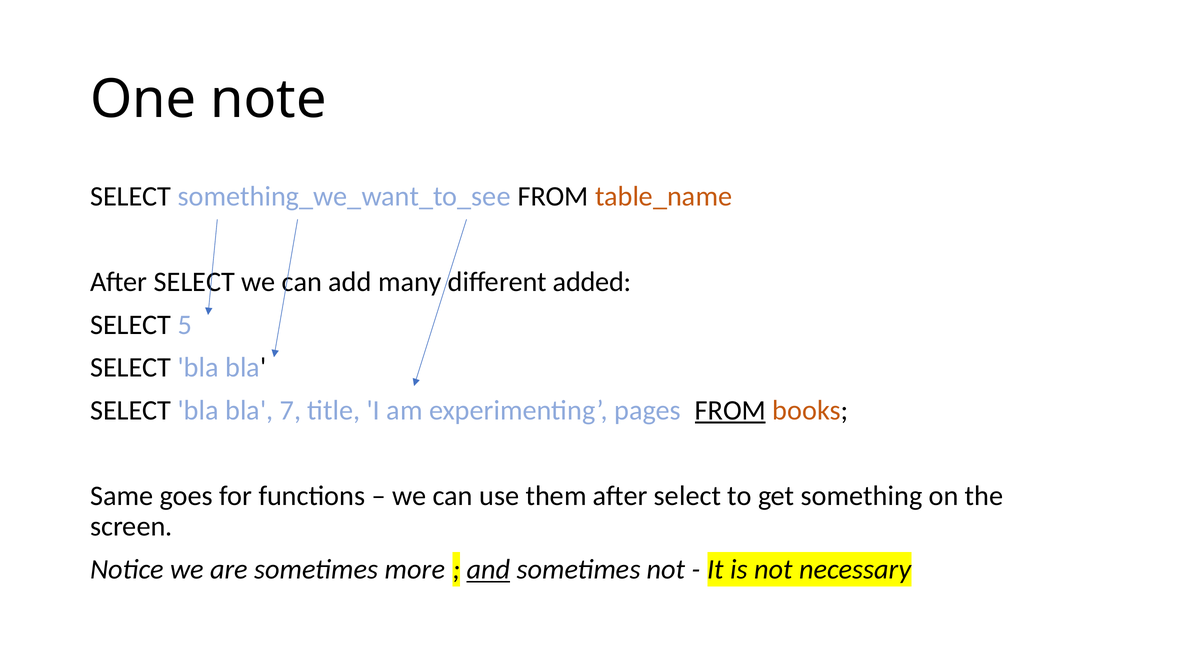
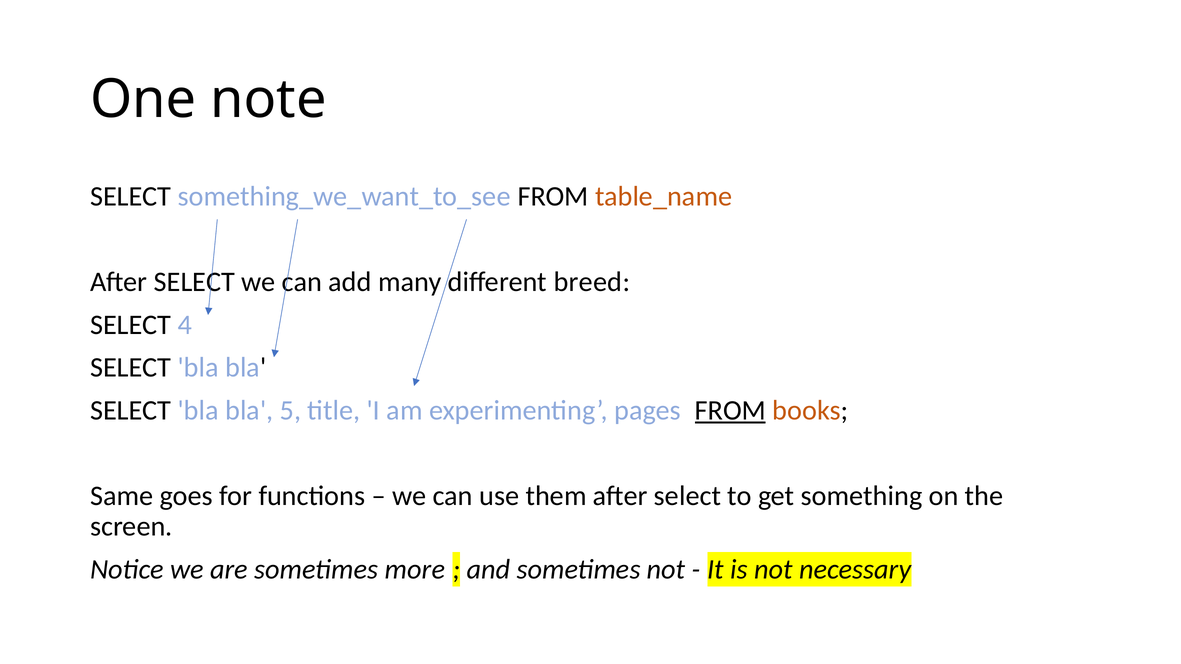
added: added -> breed
5: 5 -> 4
7: 7 -> 5
and underline: present -> none
